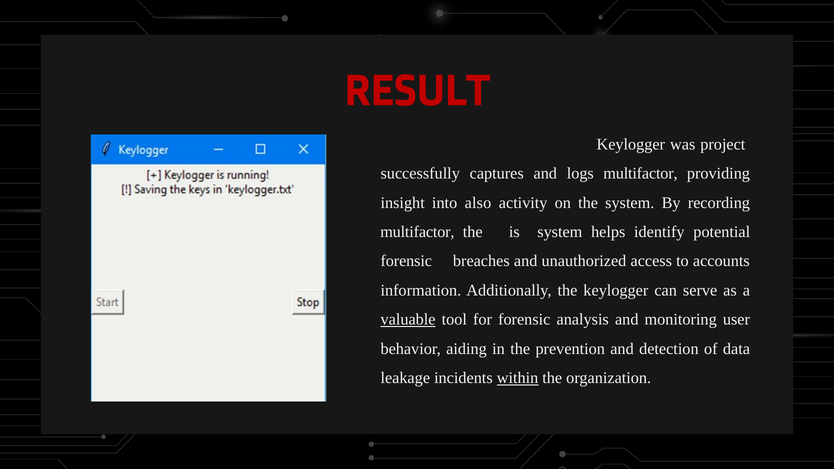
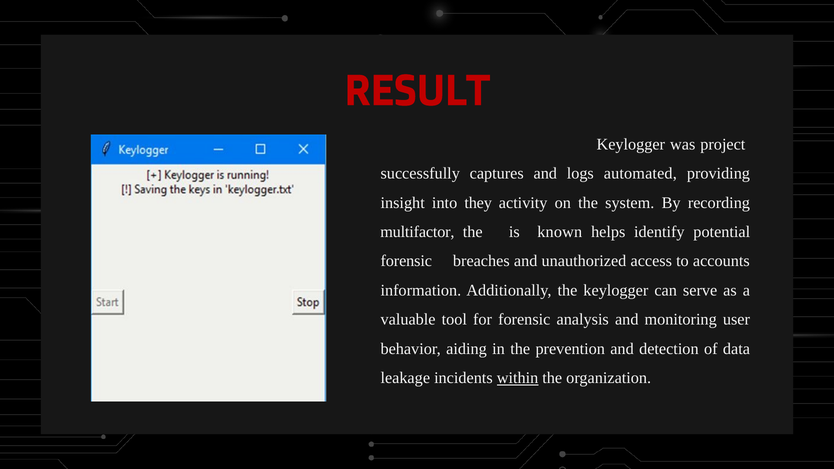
logs multifactor: multifactor -> automated
also: also -> they
is system: system -> known
valuable underline: present -> none
